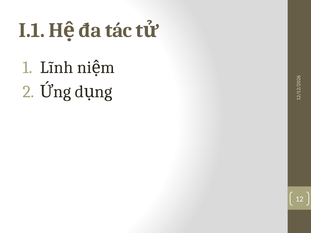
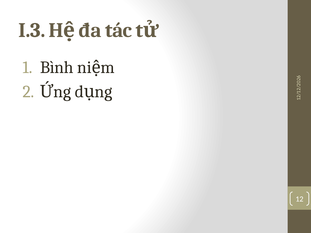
I.1: I.1 -> I.3
Lĩnh: Lĩnh -> Bình
